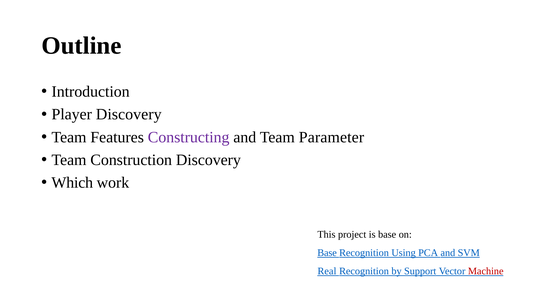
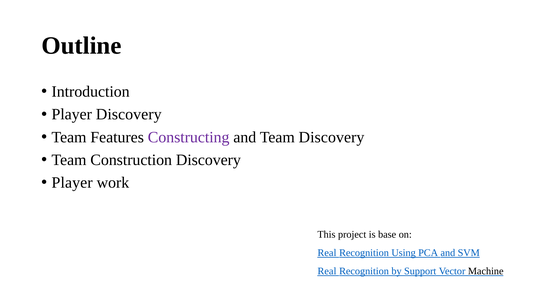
Team Parameter: Parameter -> Discovery
Which at (72, 183): Which -> Player
Base at (327, 253): Base -> Real
Machine colour: red -> black
